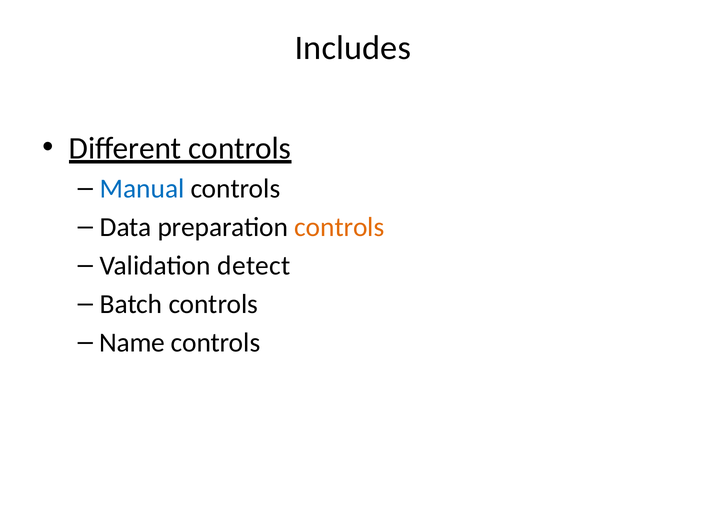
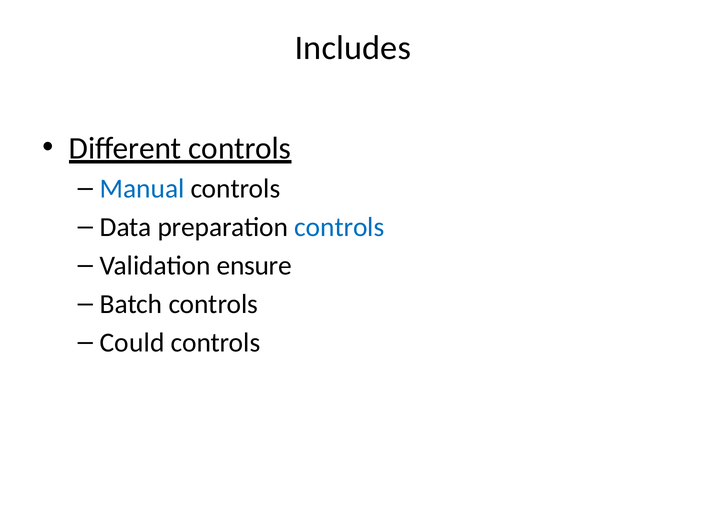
controls at (339, 227) colour: orange -> blue
detect: detect -> ensure
Name: Name -> Could
